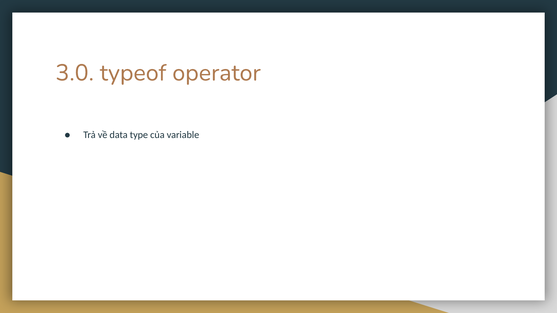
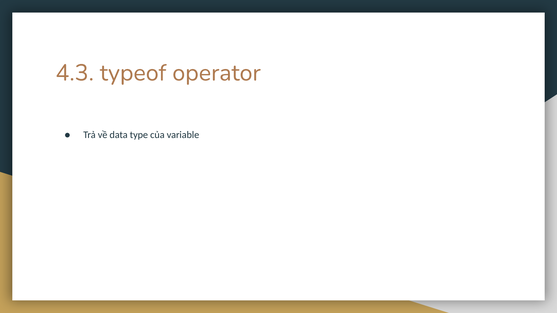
3.0: 3.0 -> 4.3
